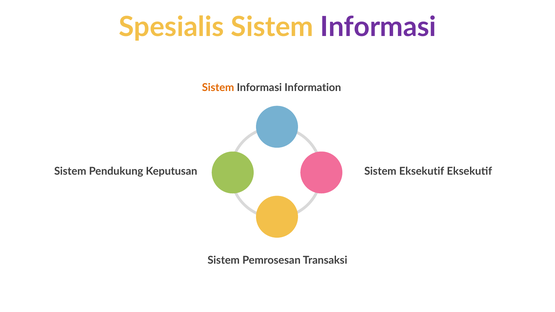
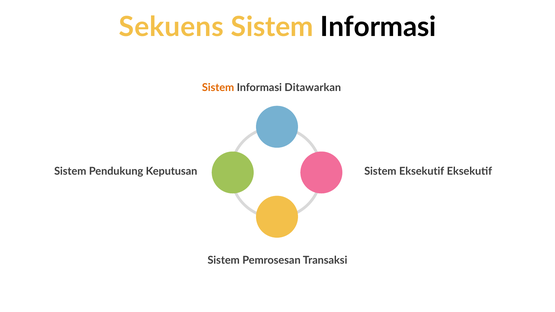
Spesialis: Spesialis -> Sekuens
Informasi at (378, 27) colour: purple -> black
Information: Information -> Ditawarkan
